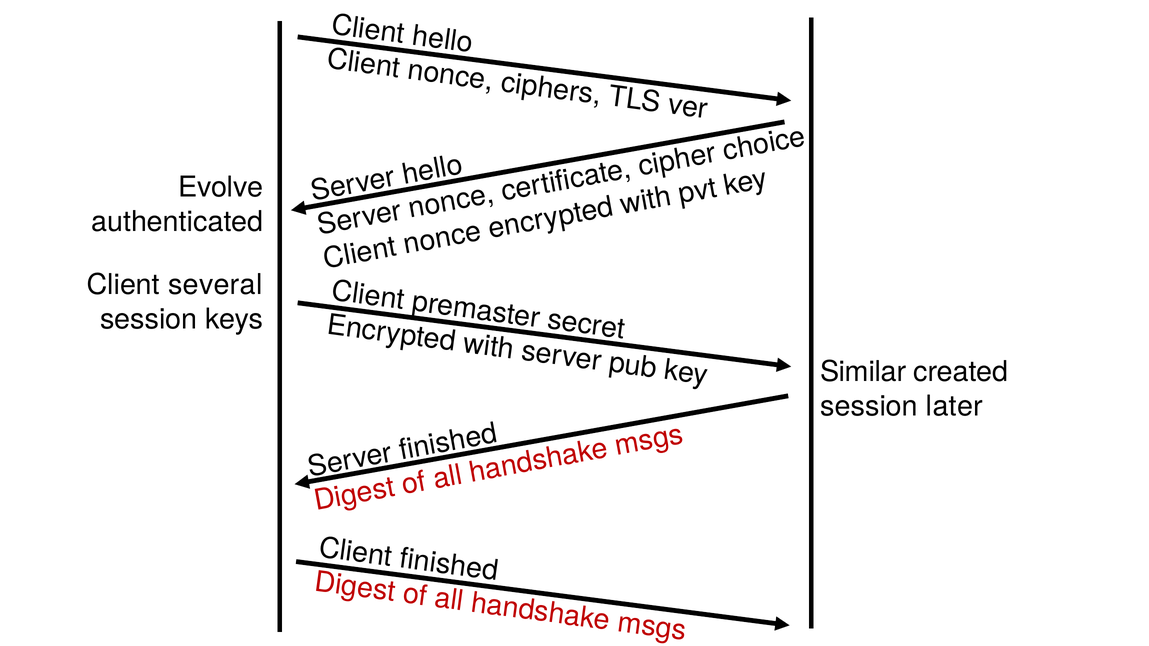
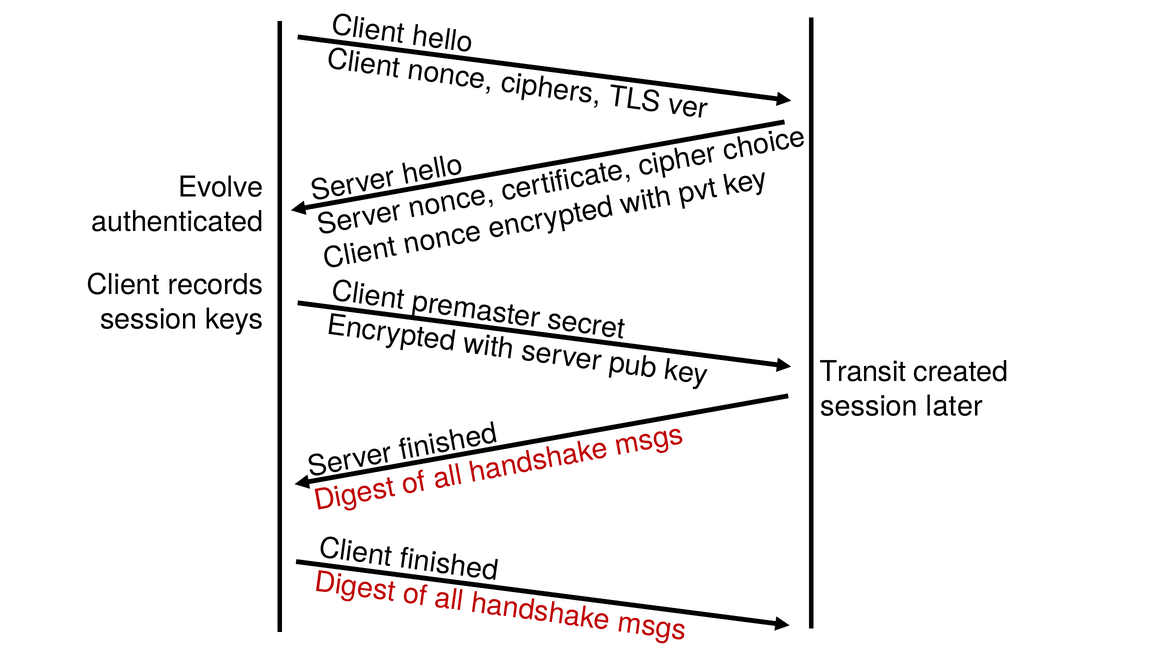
several: several -> records
Similar: Similar -> Transit
